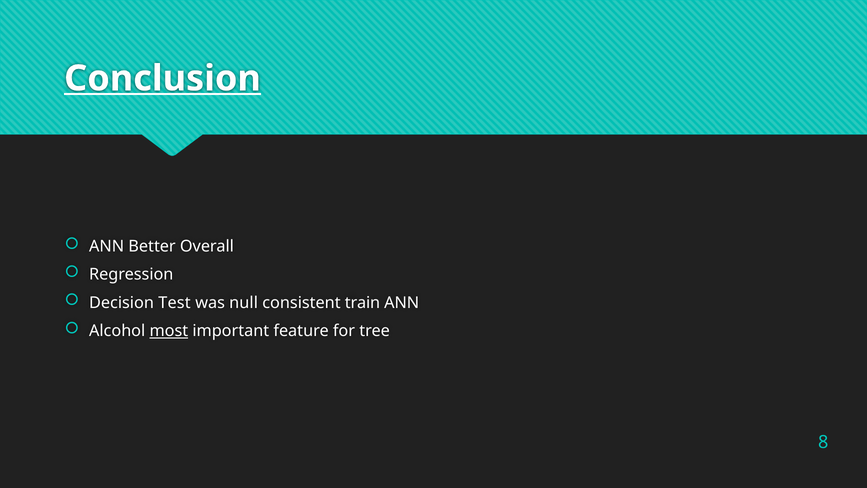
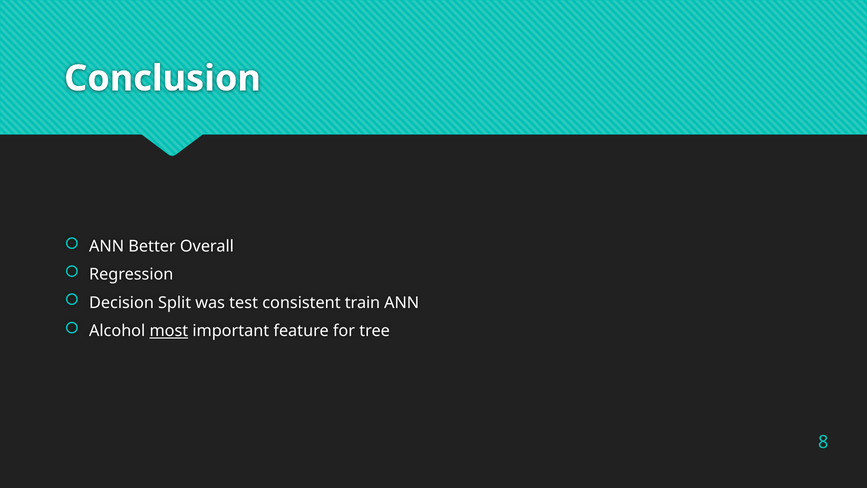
Conclusion underline: present -> none
Test: Test -> Split
null: null -> test
